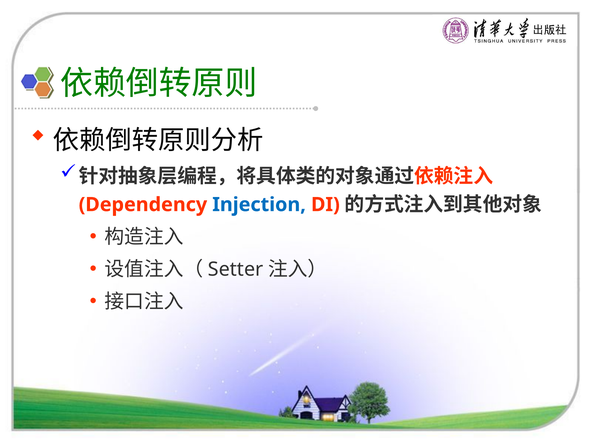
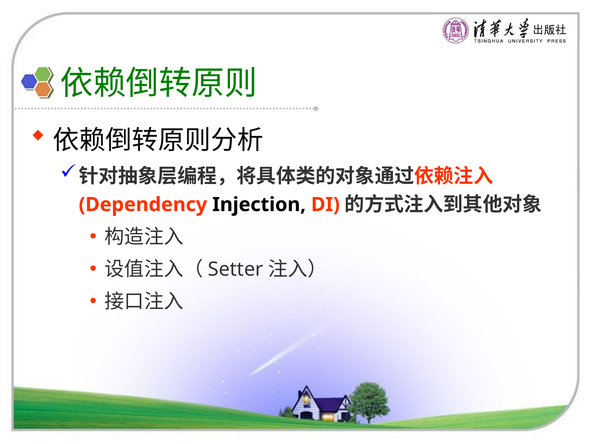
Injection colour: blue -> black
